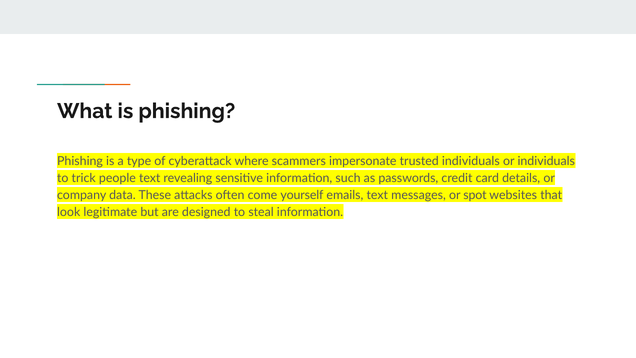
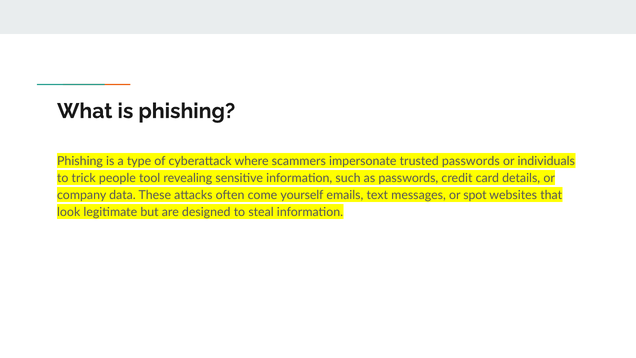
trusted individuals: individuals -> passwords
people text: text -> tool
